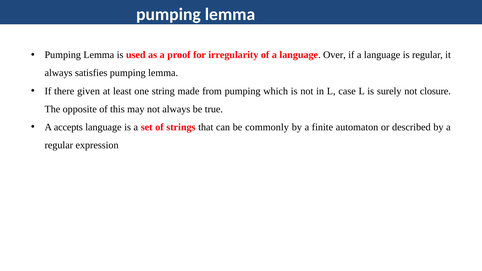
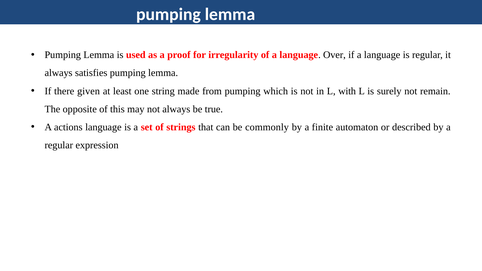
case: case -> with
closure: closure -> remain
accepts: accepts -> actions
